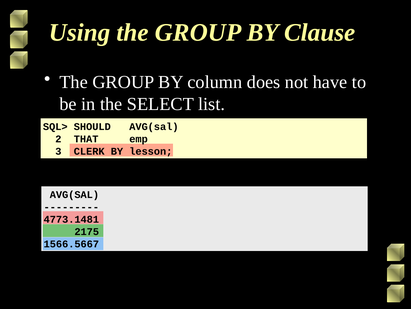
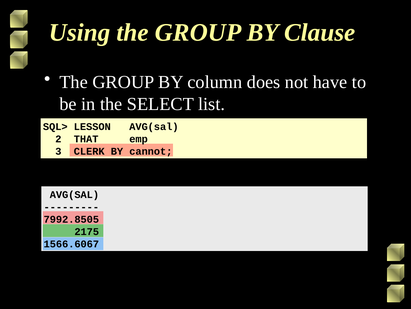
SHOULD: SHOULD -> LESSON
lesson: lesson -> cannot
4773.1481: 4773.1481 -> 7992.8505
1566.5667: 1566.5667 -> 1566.6067
